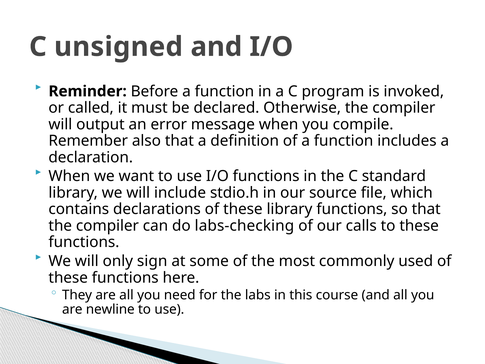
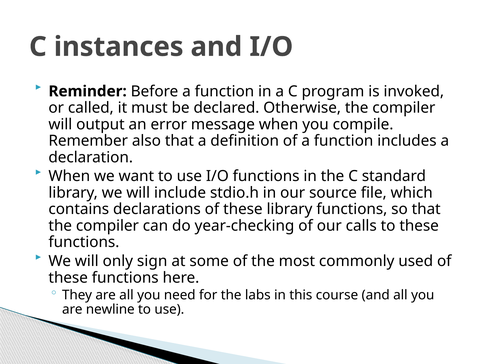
unsigned: unsigned -> instances
labs-checking: labs-checking -> year-checking
